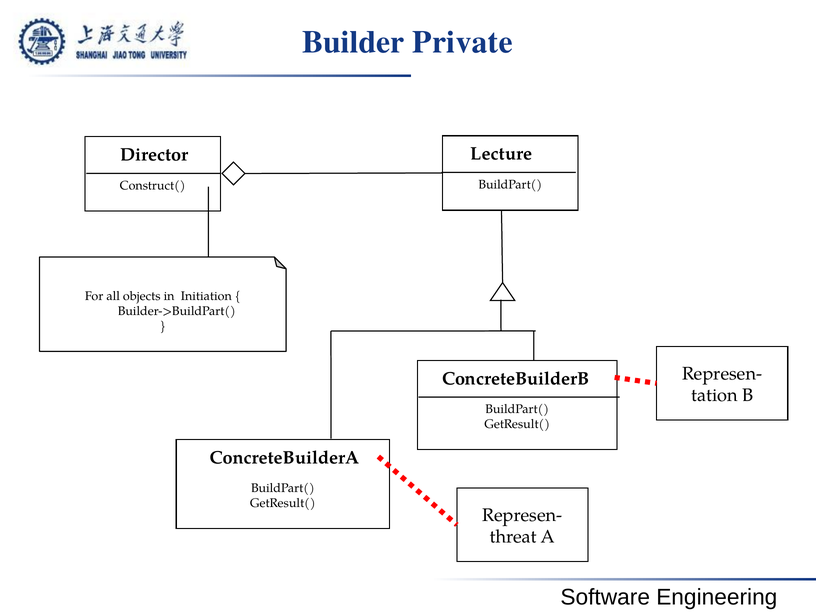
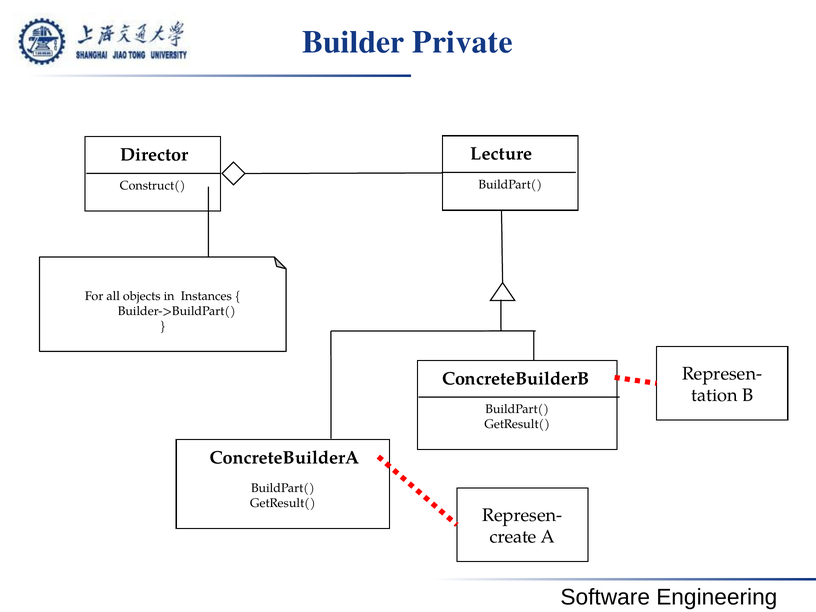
Initiation: Initiation -> Instances
threat: threat -> create
